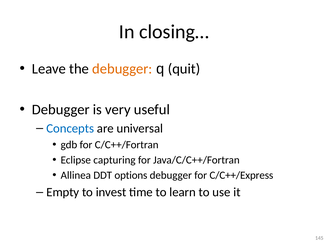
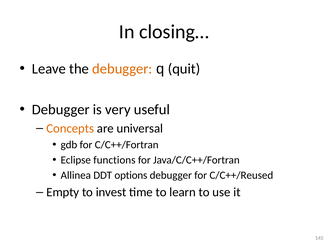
Concepts colour: blue -> orange
capturing: capturing -> functions
C/C++/Express: C/C++/Express -> C/C++/Reused
